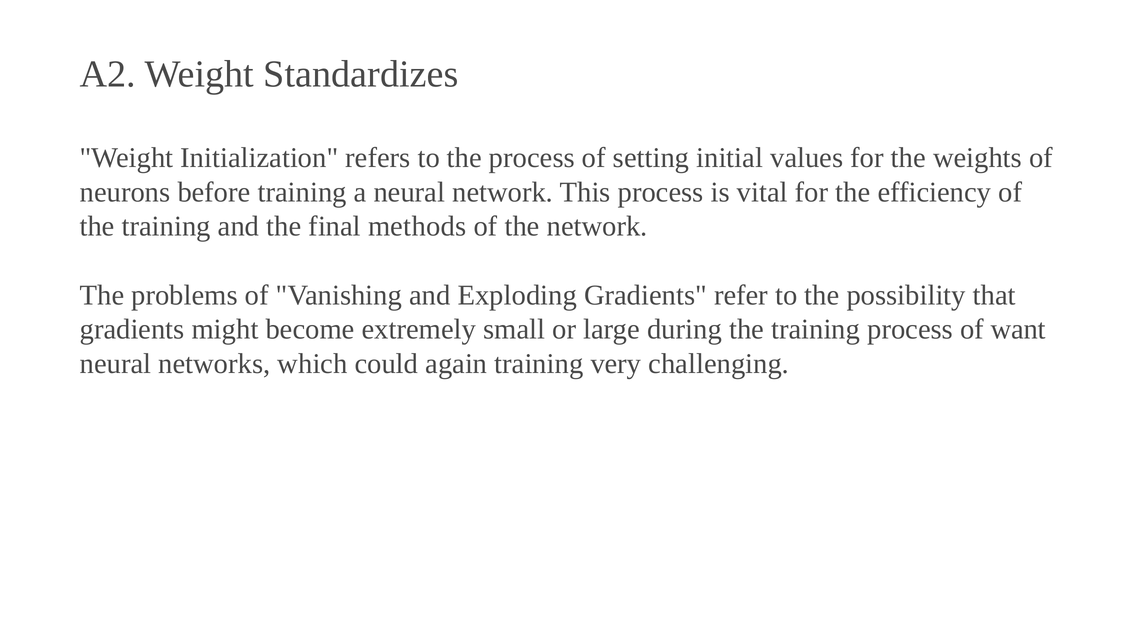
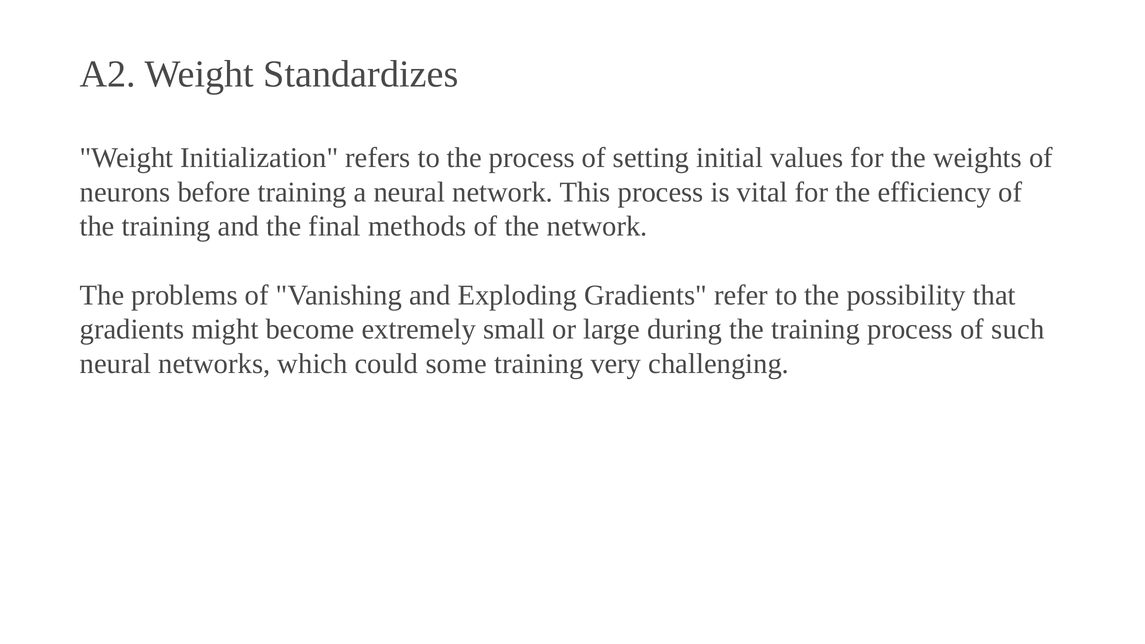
want: want -> such
again: again -> some
